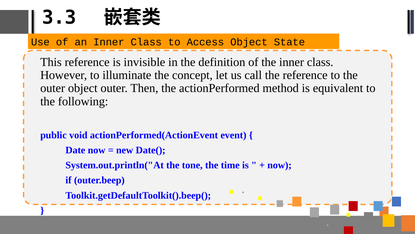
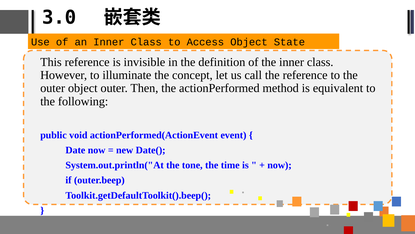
3.3: 3.3 -> 3.0
